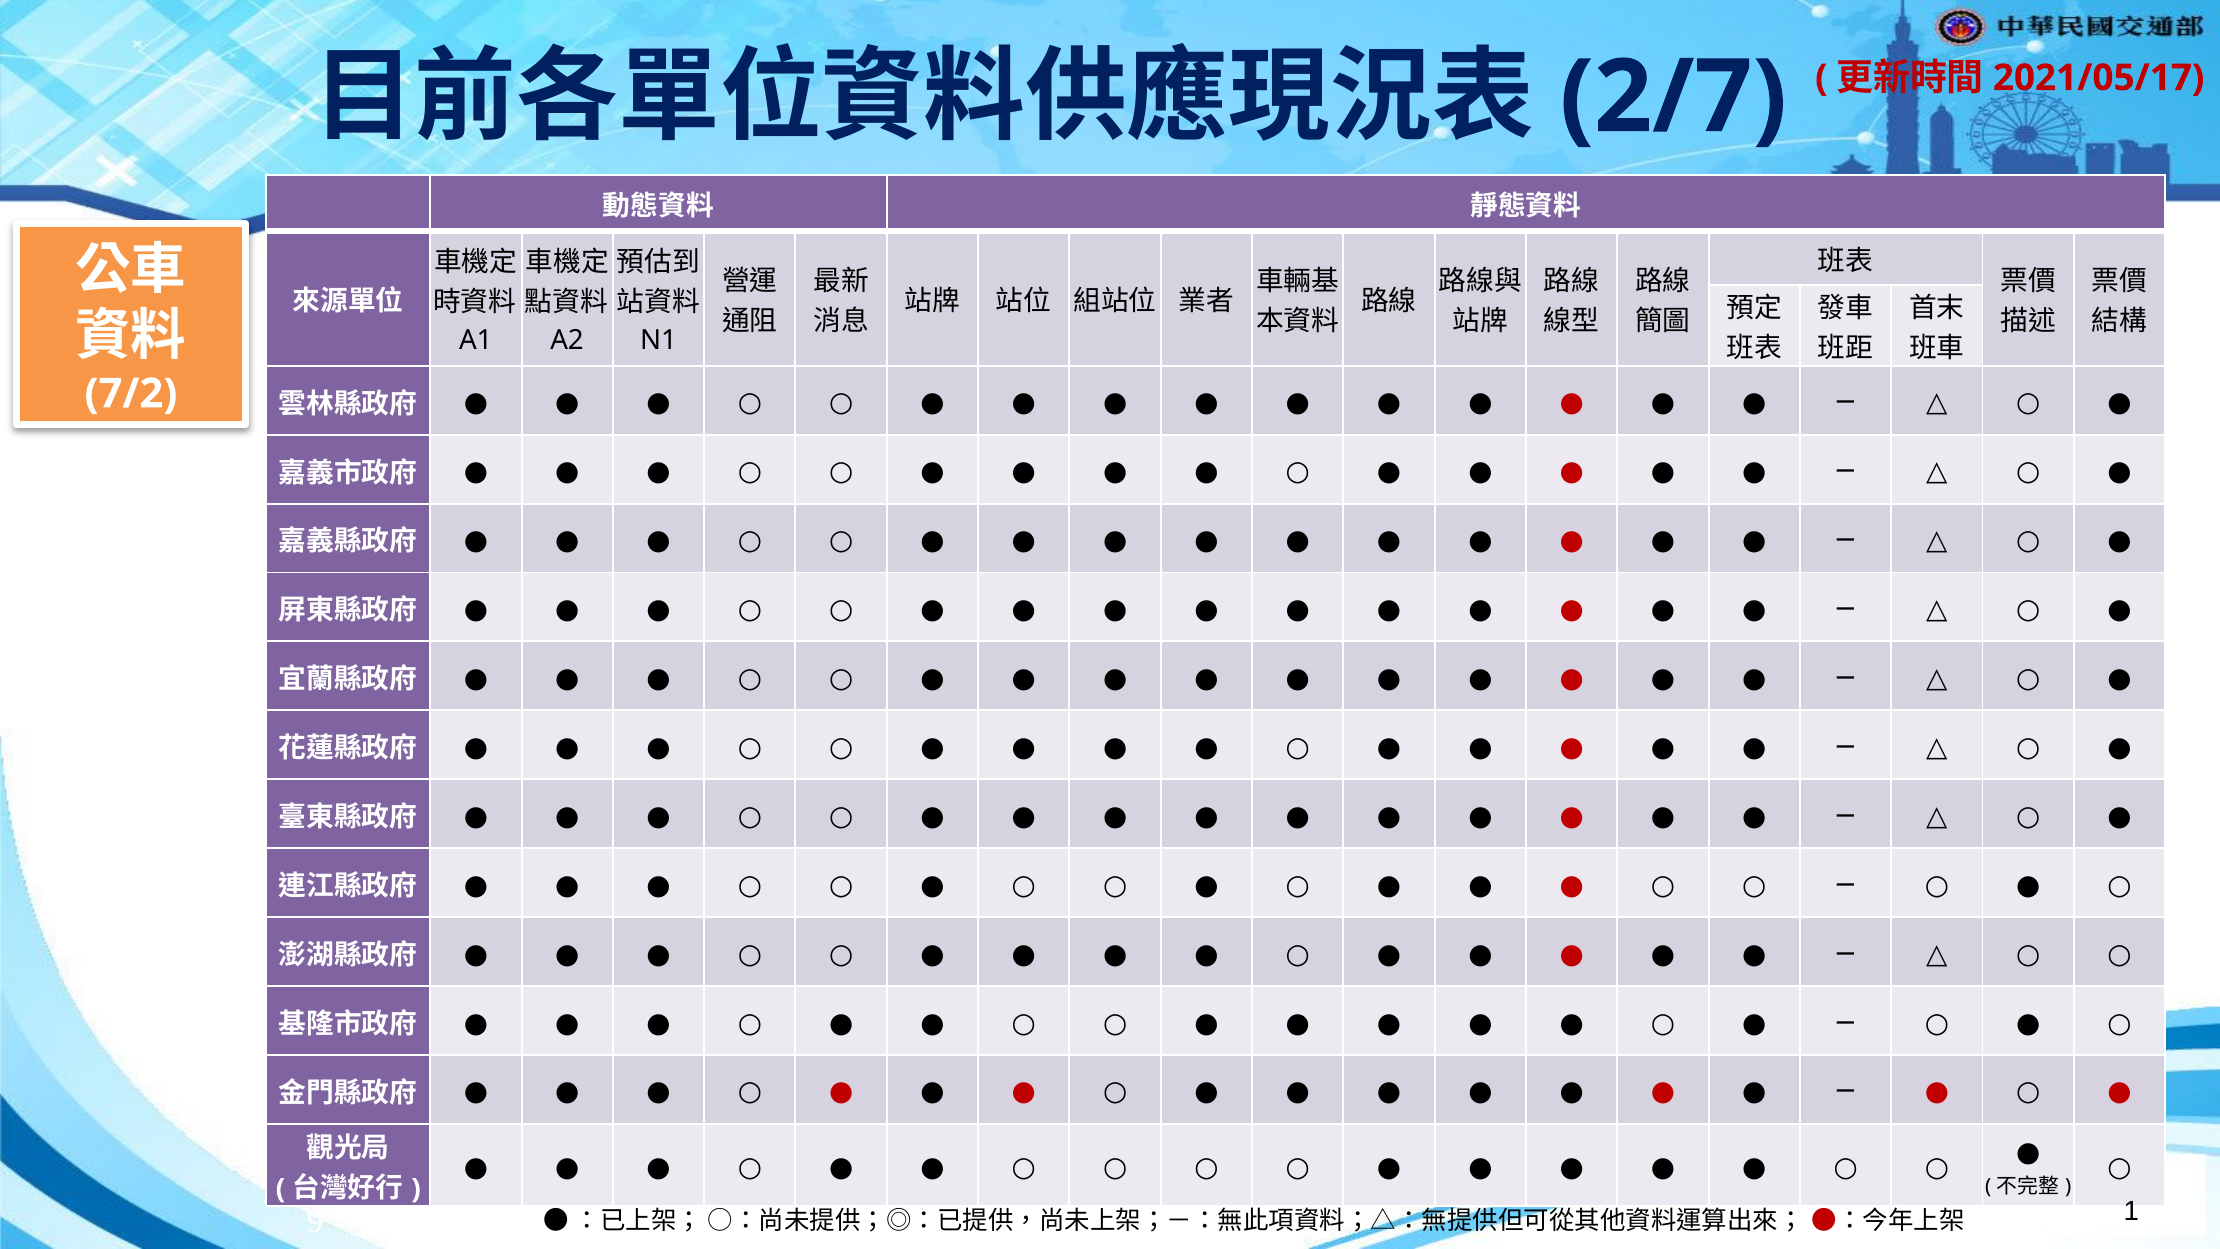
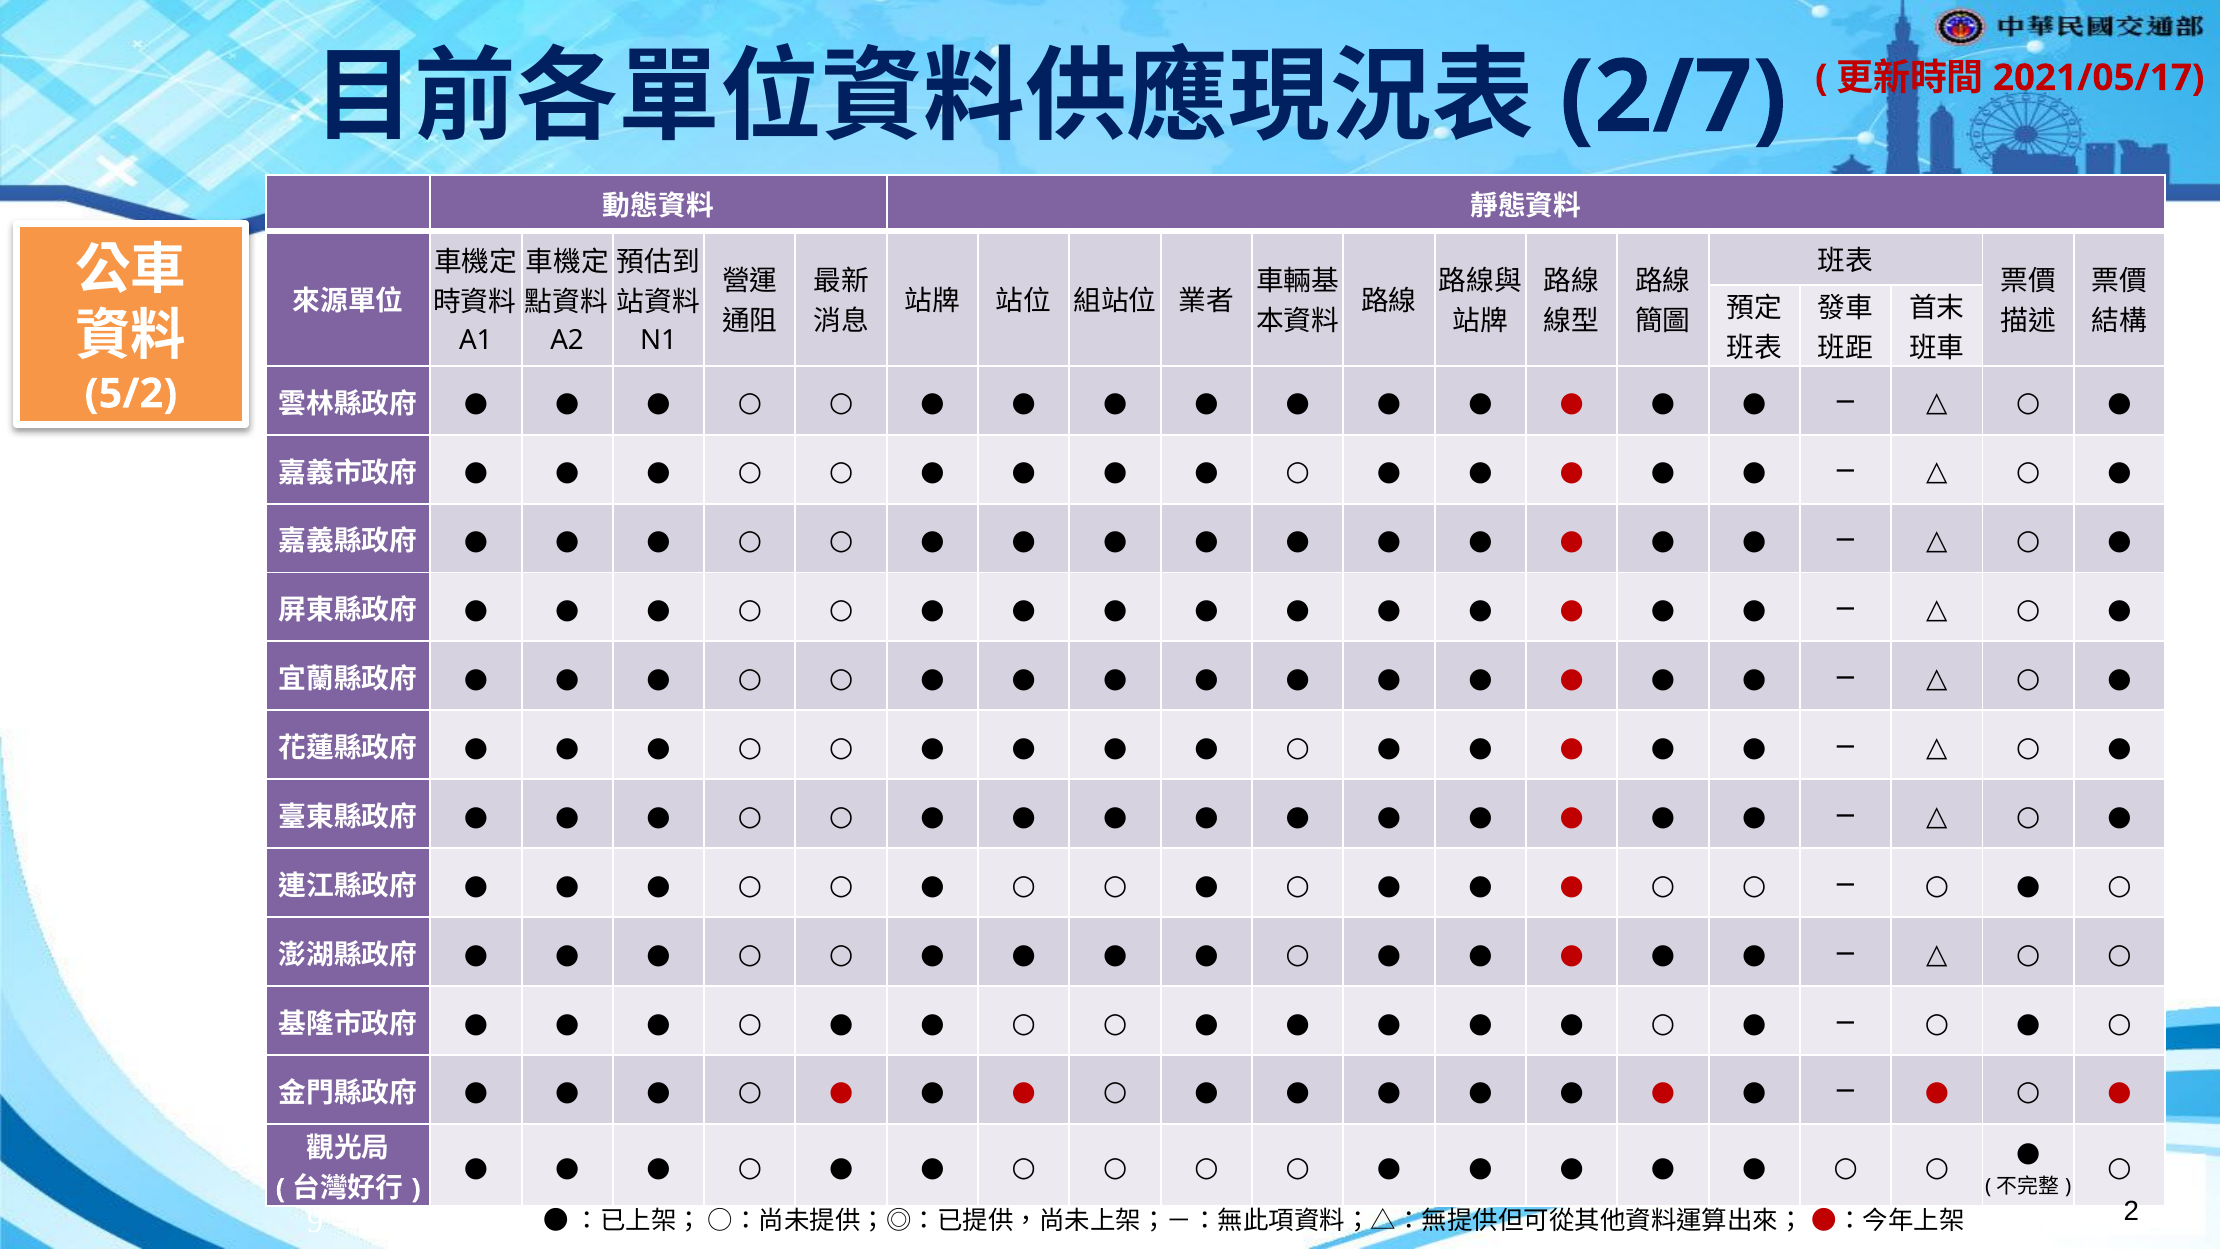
7/2: 7/2 -> 5/2
1: 1 -> 2
